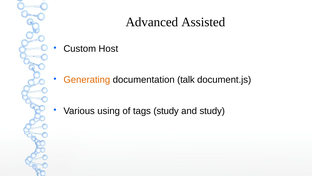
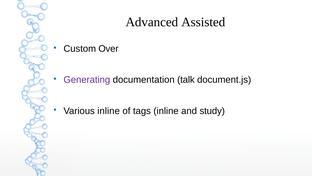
Host: Host -> Over
Generating colour: orange -> purple
Various using: using -> inline
tags study: study -> inline
